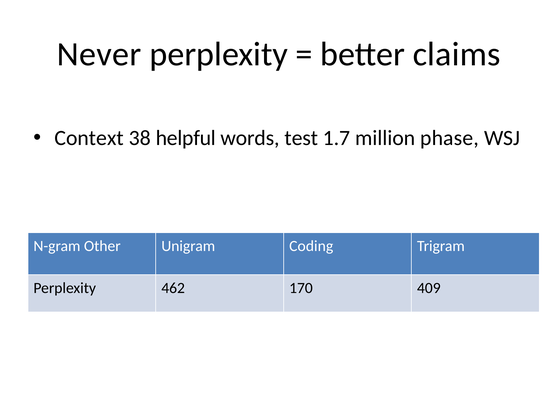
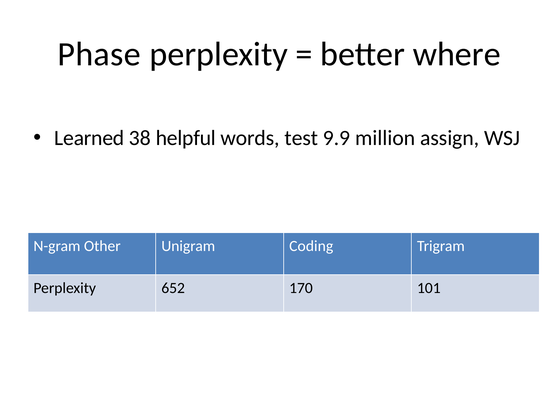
Never: Never -> Phase
claims: claims -> where
Context: Context -> Learned
1.7: 1.7 -> 9.9
phase: phase -> assign
462: 462 -> 652
409: 409 -> 101
